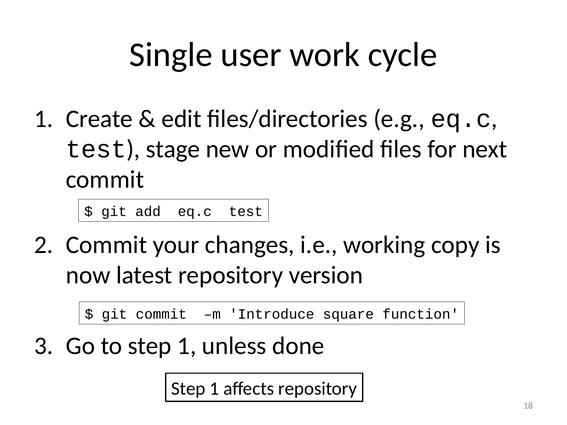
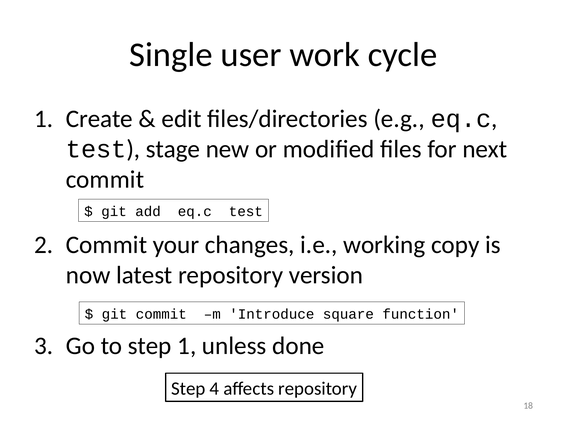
1 at (214, 389): 1 -> 4
